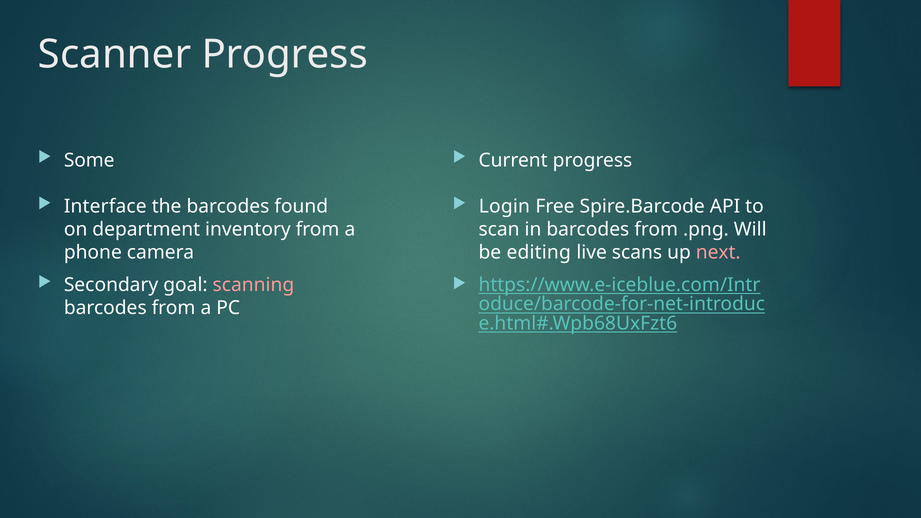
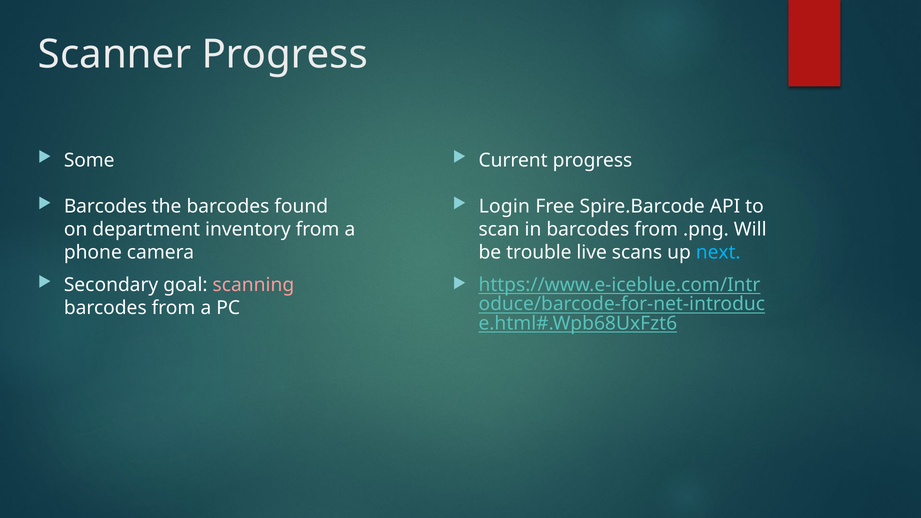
Interface at (105, 206): Interface -> Barcodes
editing: editing -> trouble
next colour: pink -> light blue
